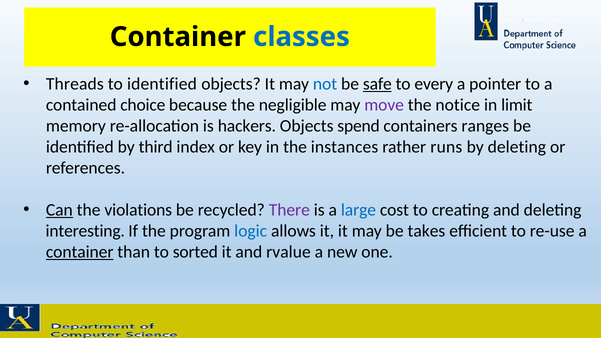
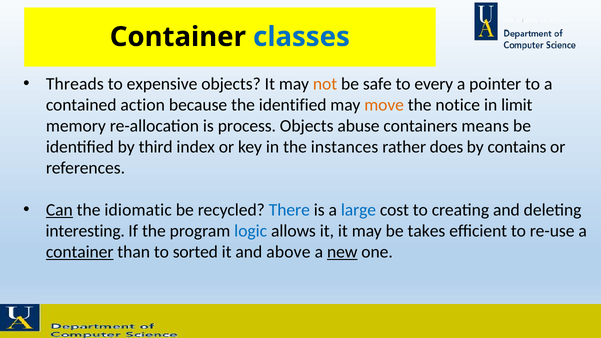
to identified: identified -> expensive
not colour: blue -> orange
safe underline: present -> none
choice: choice -> action
the negligible: negligible -> identified
move colour: purple -> orange
hackers: hackers -> process
spend: spend -> abuse
ranges: ranges -> means
runs: runs -> does
by deleting: deleting -> contains
violations: violations -> idiomatic
There colour: purple -> blue
rvalue: rvalue -> above
new underline: none -> present
